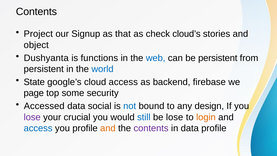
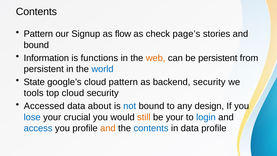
Project at (38, 34): Project -> Pattern
that: that -> flow
cloud’s: cloud’s -> page’s
object at (36, 45): object -> bound
Dushyanta: Dushyanta -> Information
web colour: blue -> orange
cloud access: access -> pattern
backend firebase: firebase -> security
page: page -> tools
top some: some -> cloud
social: social -> about
lose at (32, 117) colour: purple -> blue
still colour: blue -> orange
be lose: lose -> your
login colour: orange -> blue
contents at (151, 128) colour: purple -> blue
